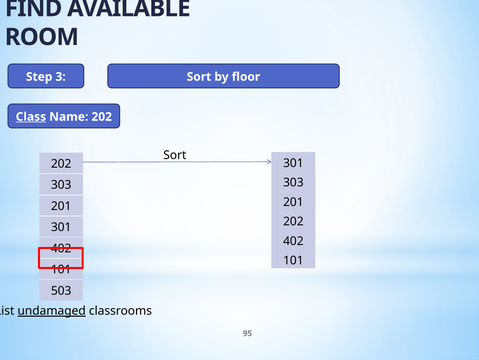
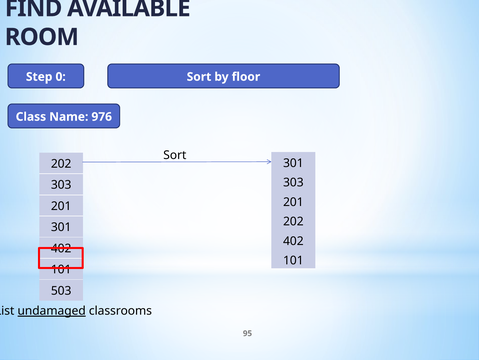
3: 3 -> 0
Class underline: present -> none
Name 202: 202 -> 976
